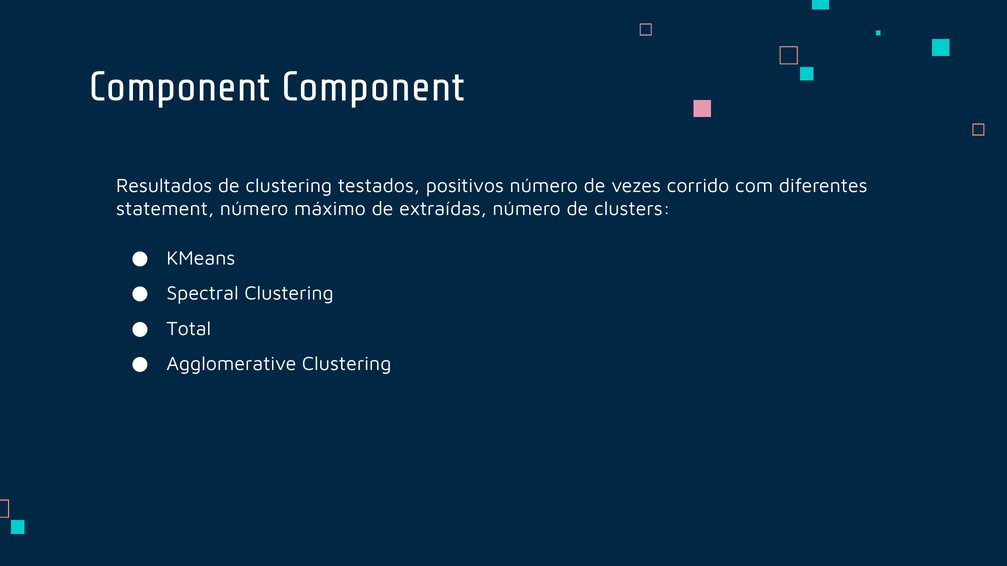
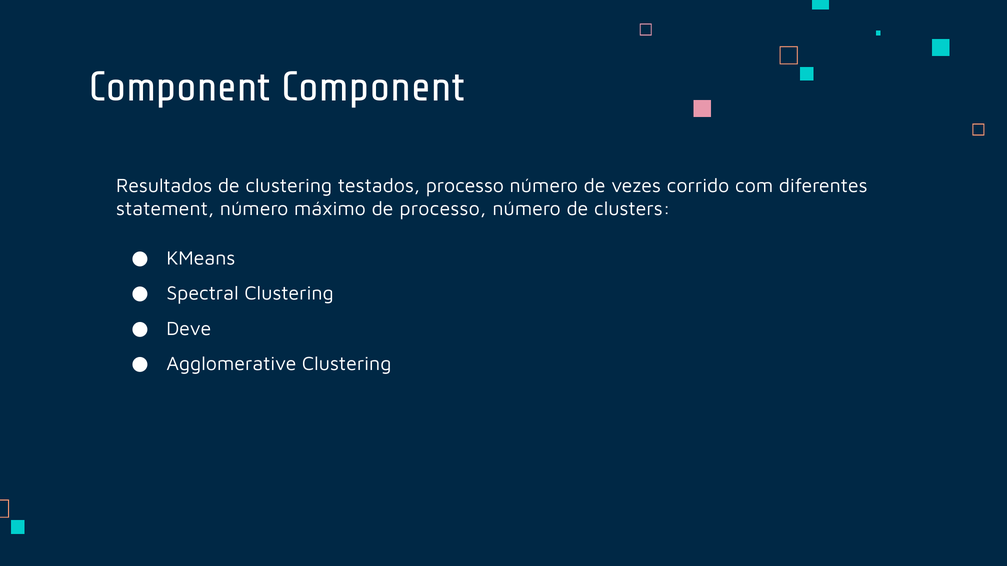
testados positivos: positivos -> processo
de extraídas: extraídas -> processo
Total: Total -> Deve
